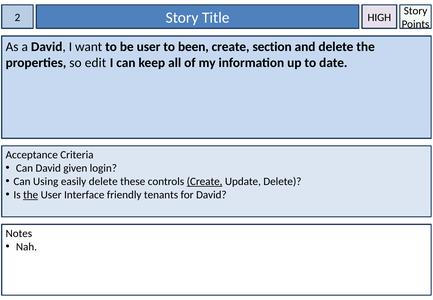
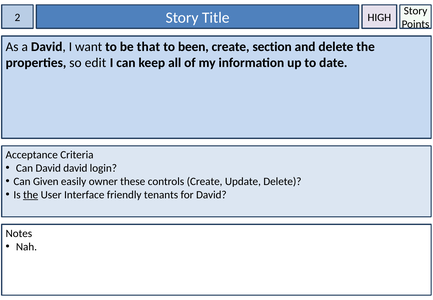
be user: user -> that
David given: given -> david
Using: Using -> Given
easily delete: delete -> owner
Create at (205, 181) underline: present -> none
